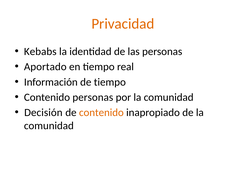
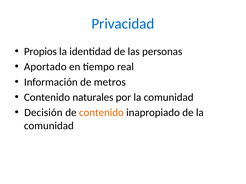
Privacidad colour: orange -> blue
Kebabs: Kebabs -> Propios
de tiempo: tiempo -> metros
Contenido personas: personas -> naturales
